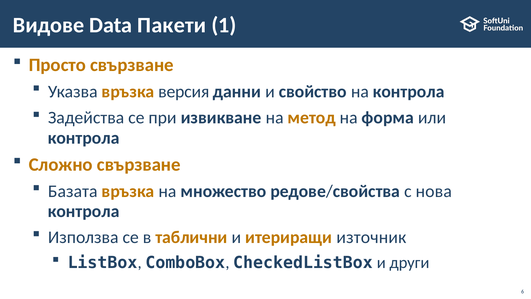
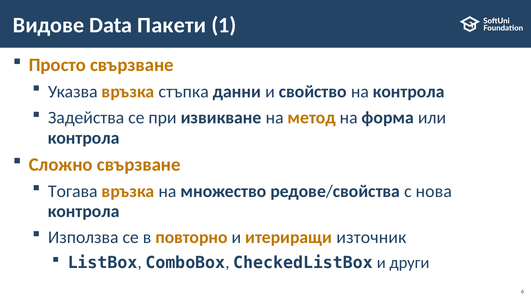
версия: версия -> стъпка
Базата: Базата -> Тогава
таблични: таблични -> повторно
